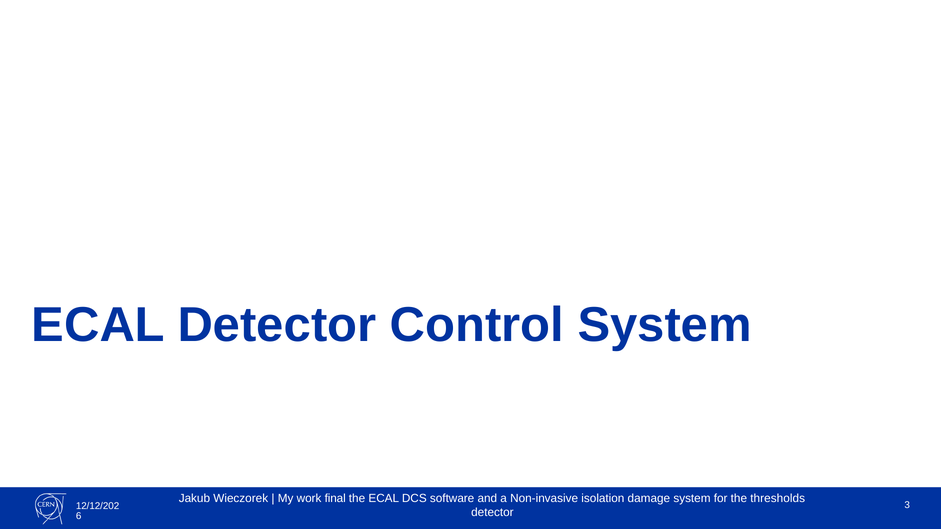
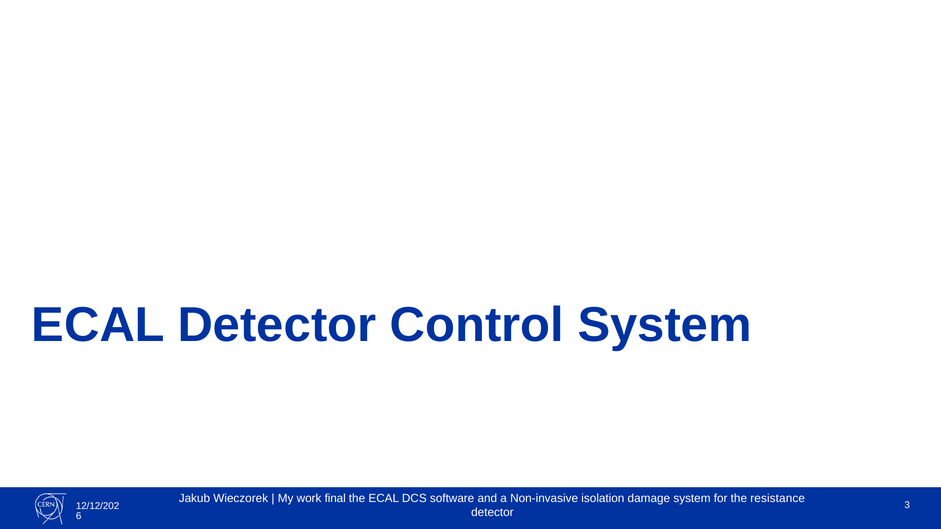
thresholds: thresholds -> resistance
